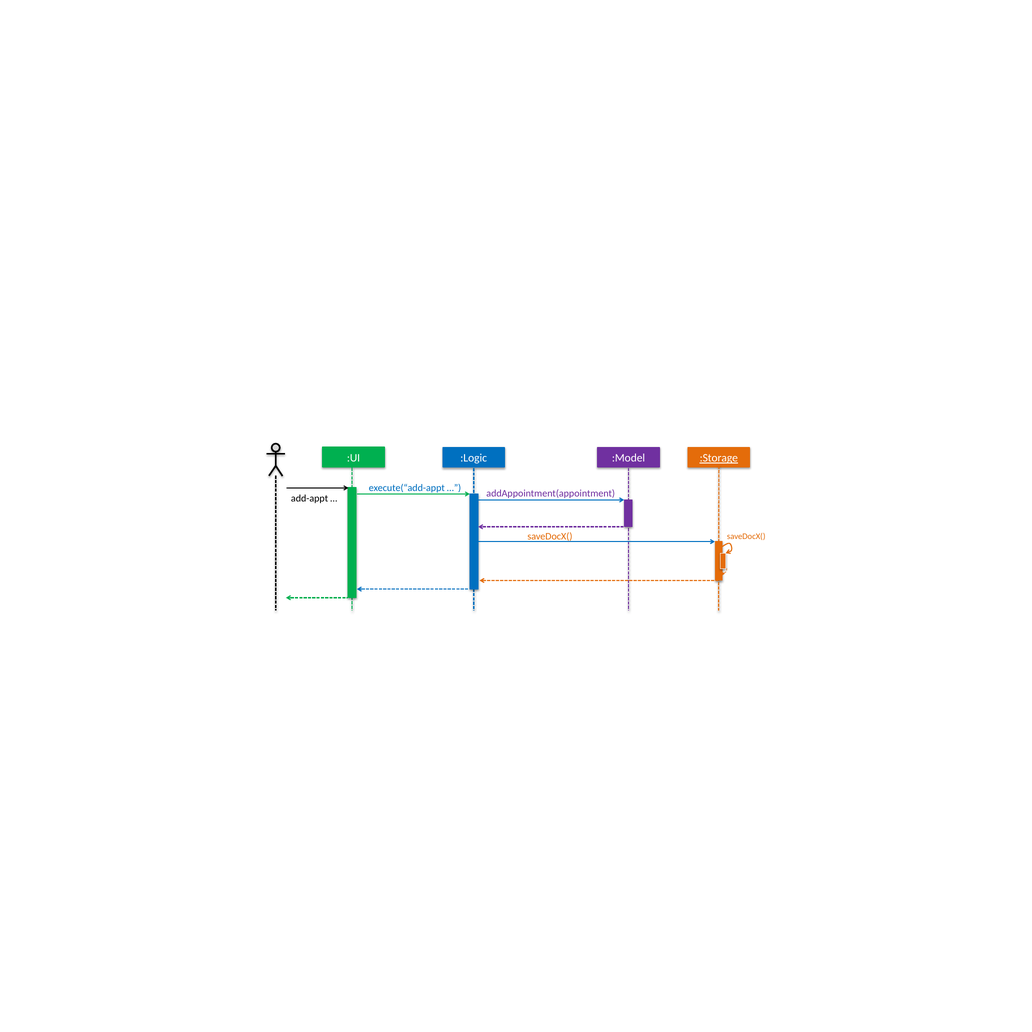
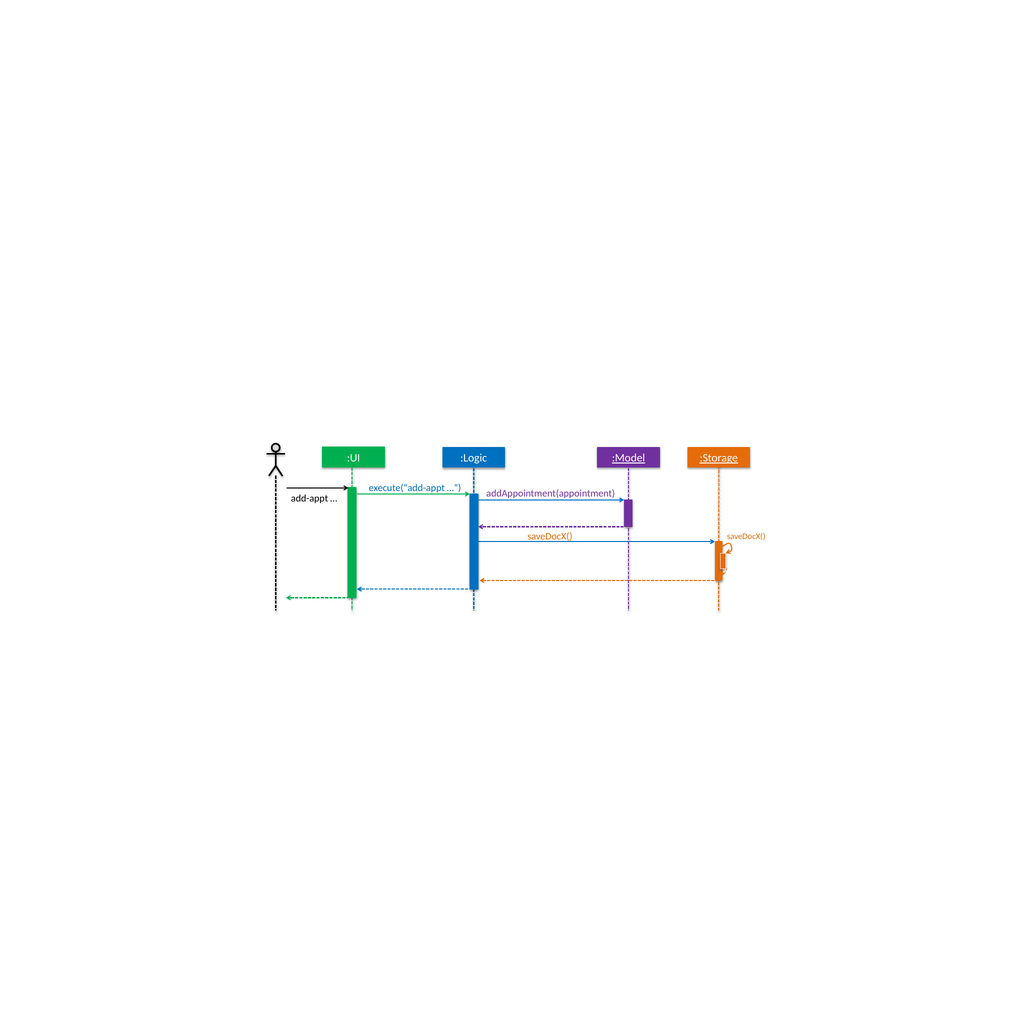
:Model underline: none -> present
